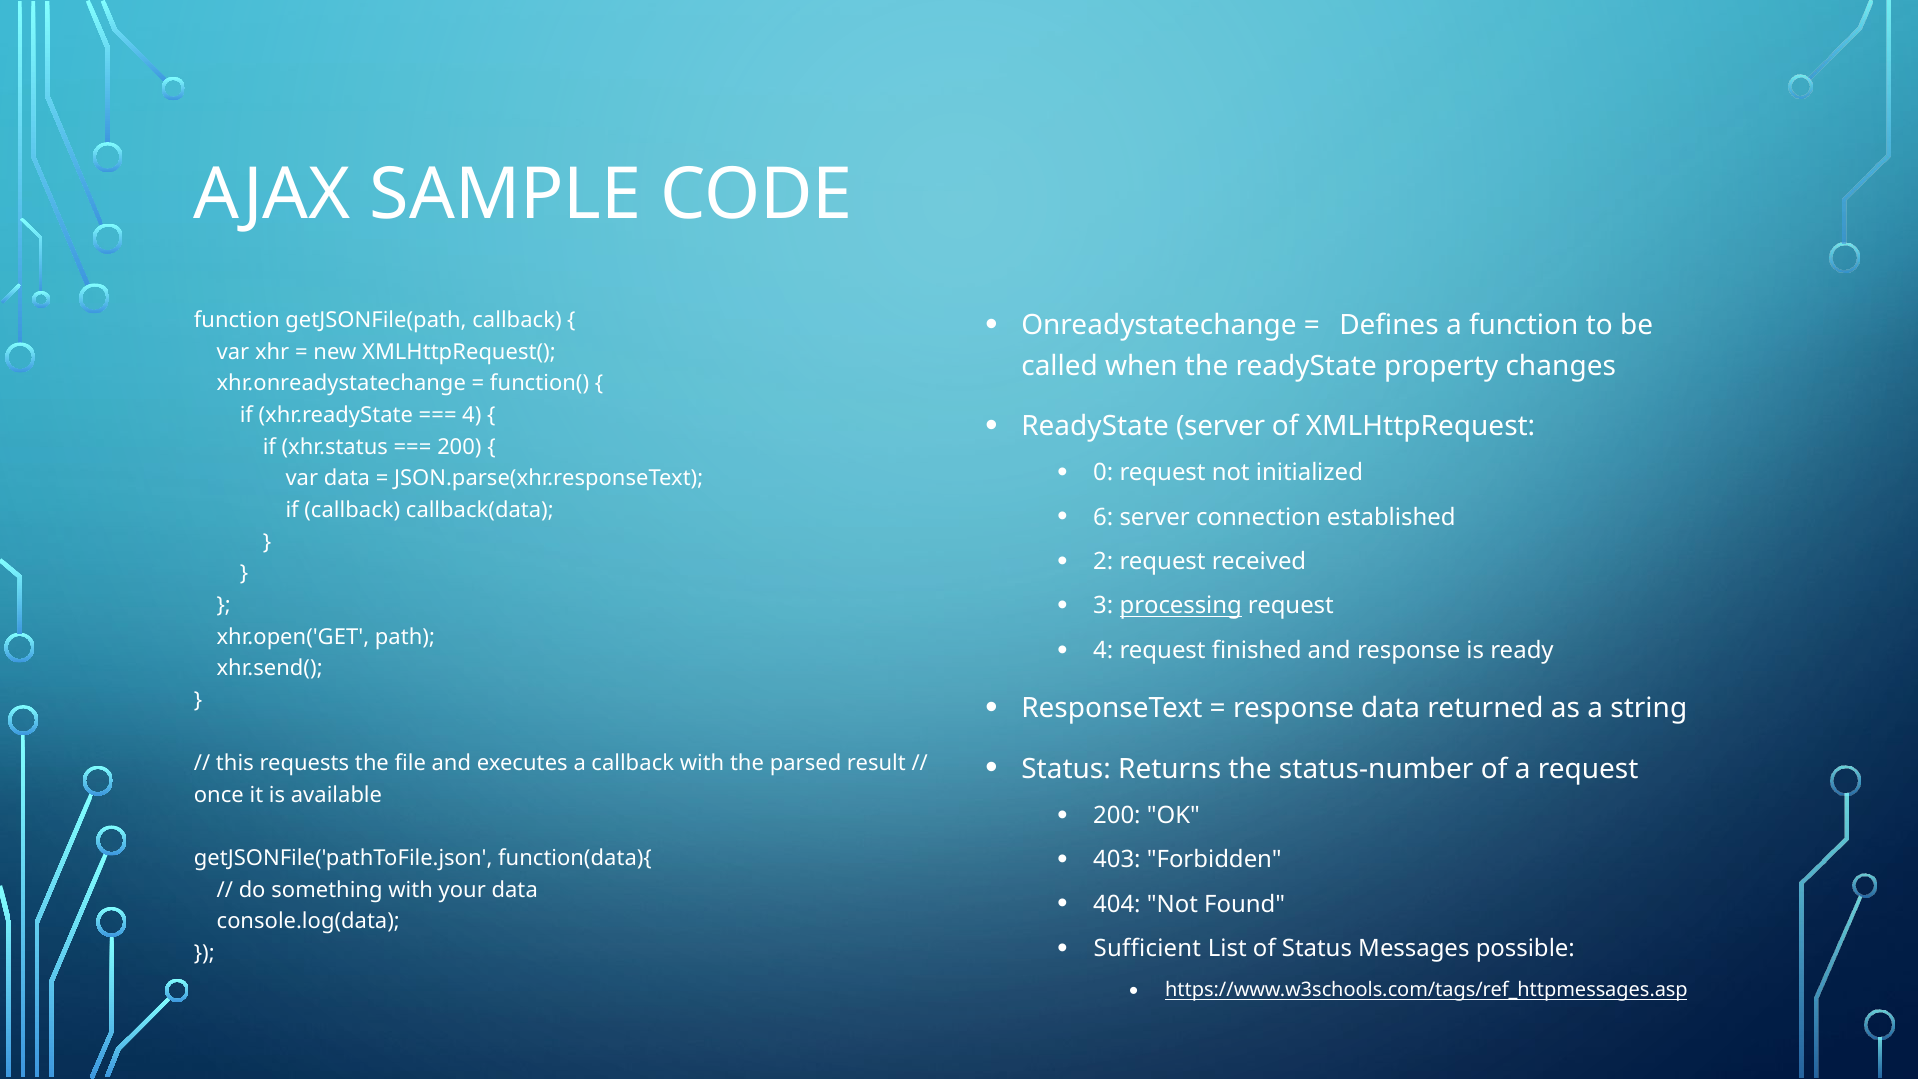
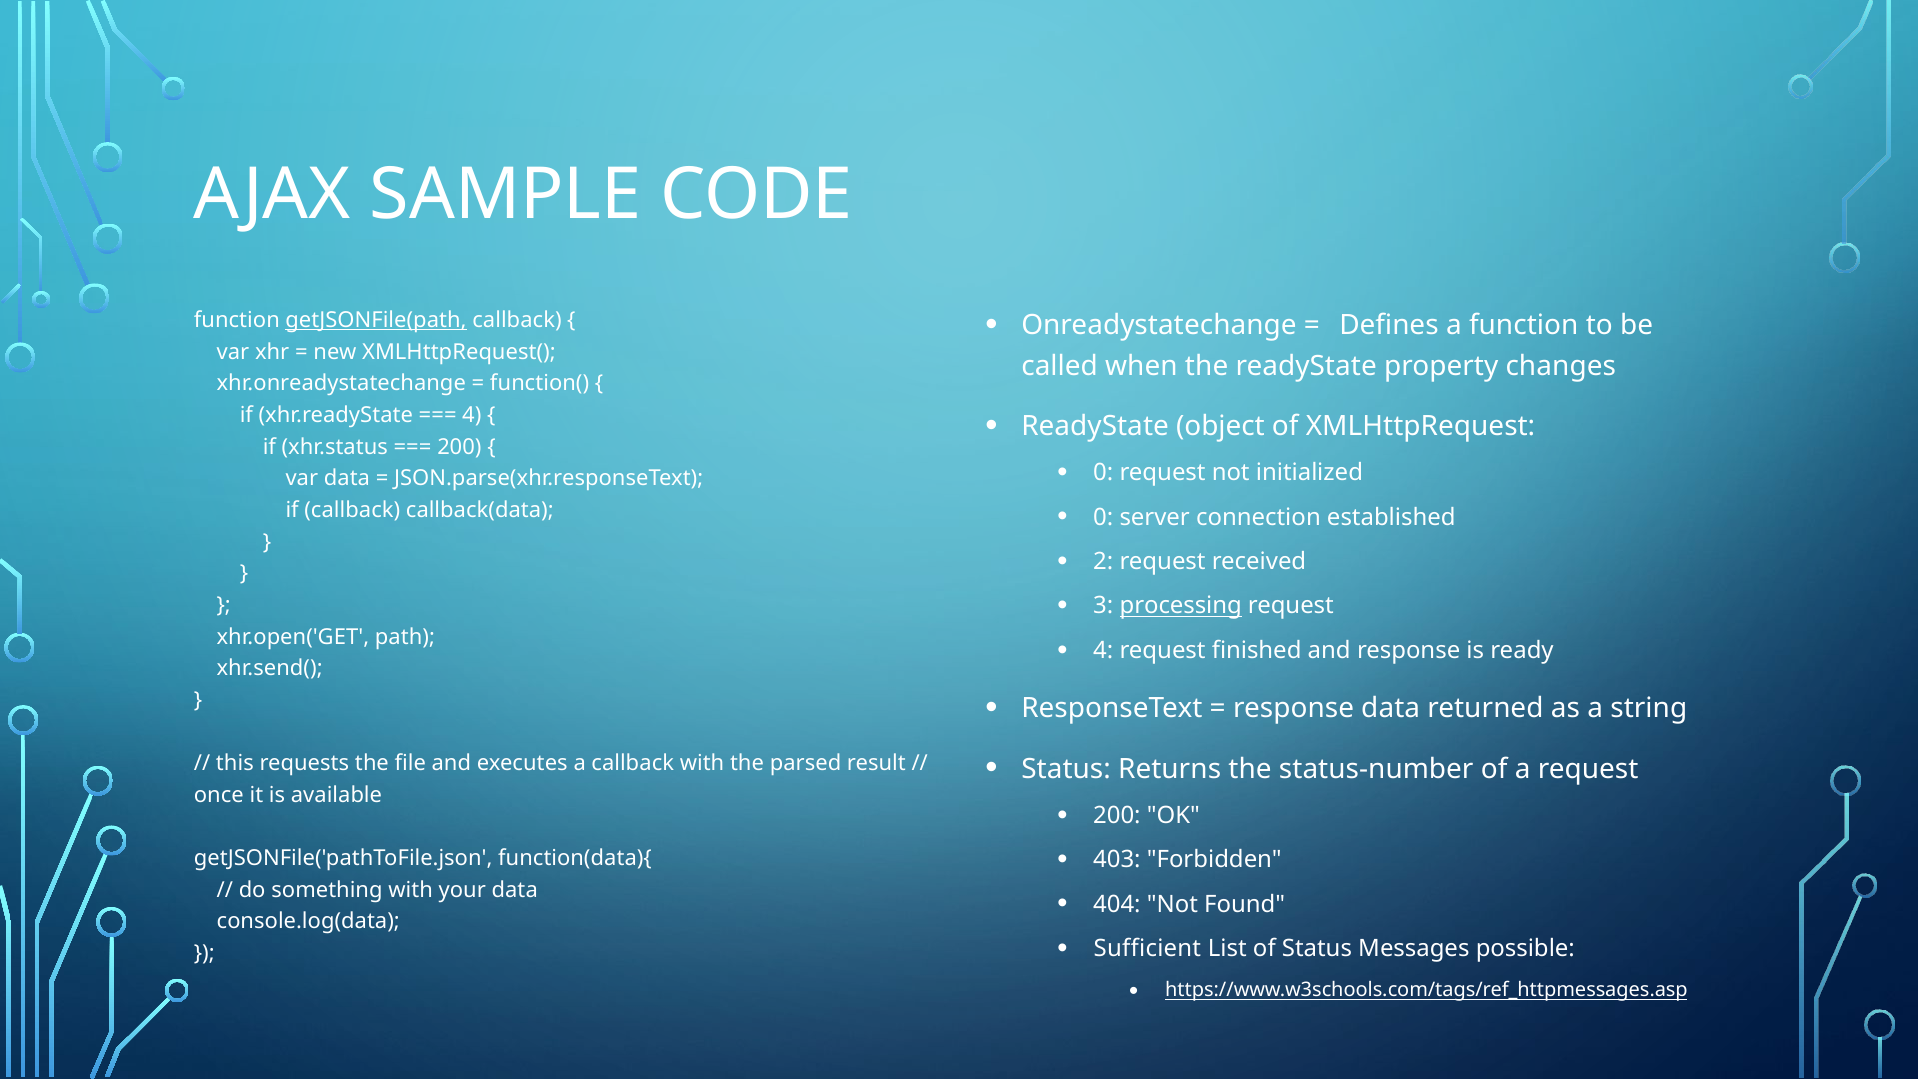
getJSONFile(path underline: none -> present
ReadyState server: server -> object
6 at (1103, 517): 6 -> 0
